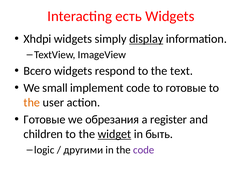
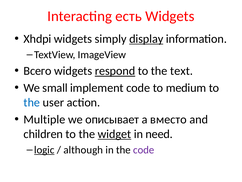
respond underline: none -> present
to готовые: готовые -> medium
the at (32, 102) colour: orange -> blue
Готовые at (45, 119): Готовые -> Multiple
обрезания: обрезания -> описывает
register: register -> вместо
быть: быть -> need
logic underline: none -> present
другими: другими -> although
